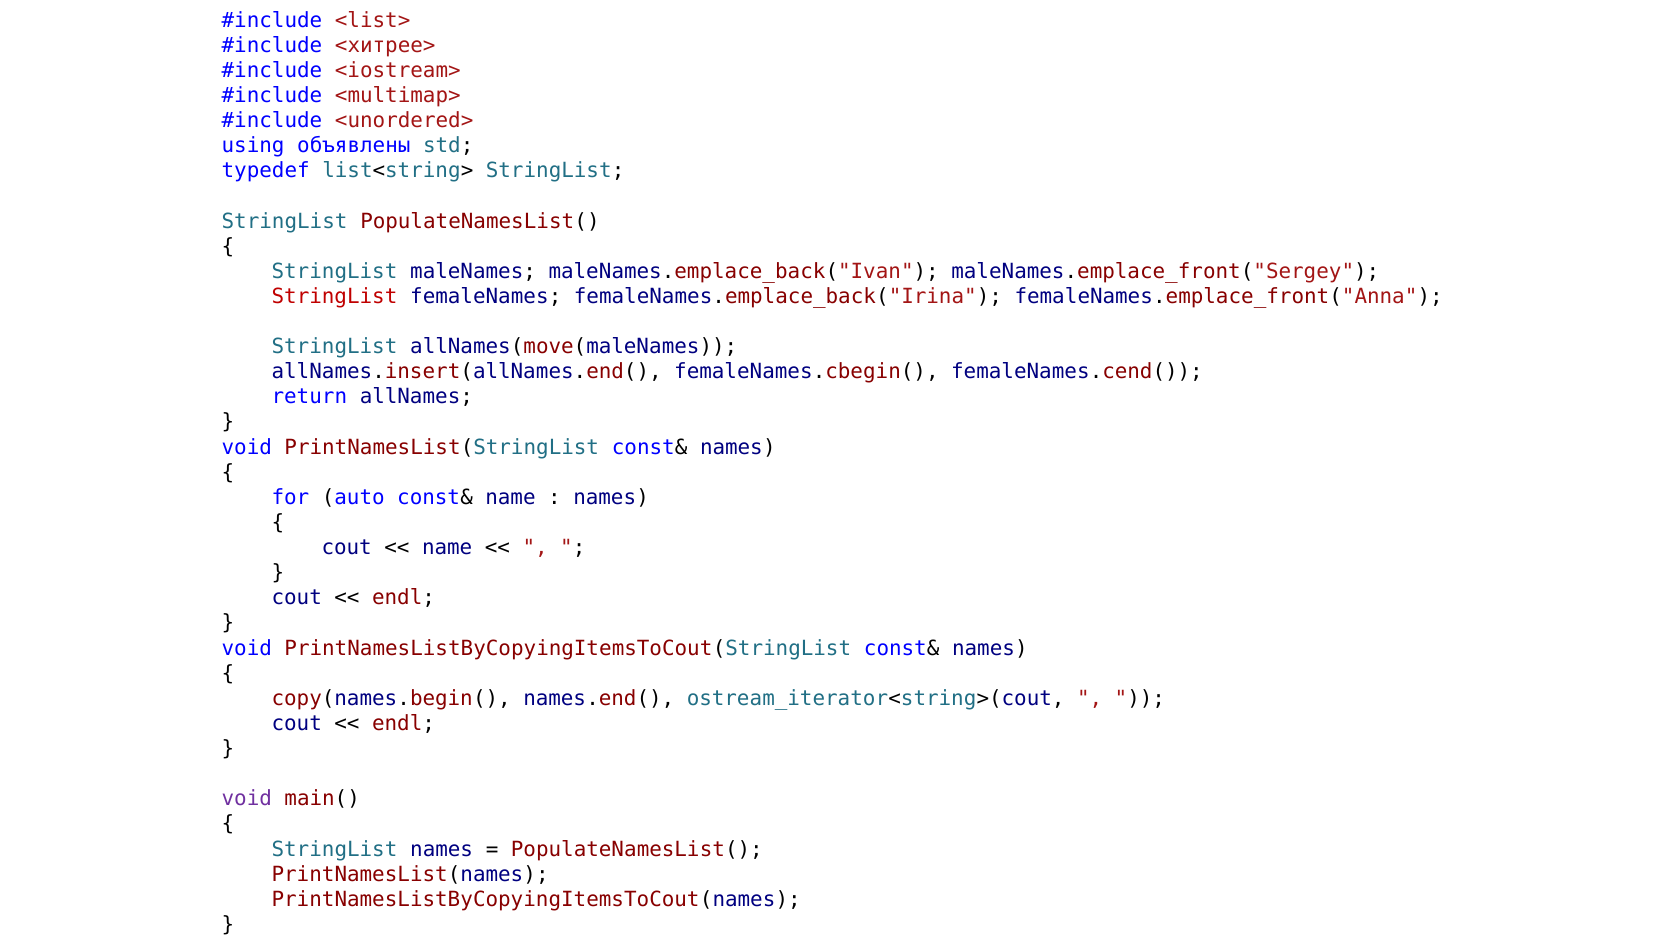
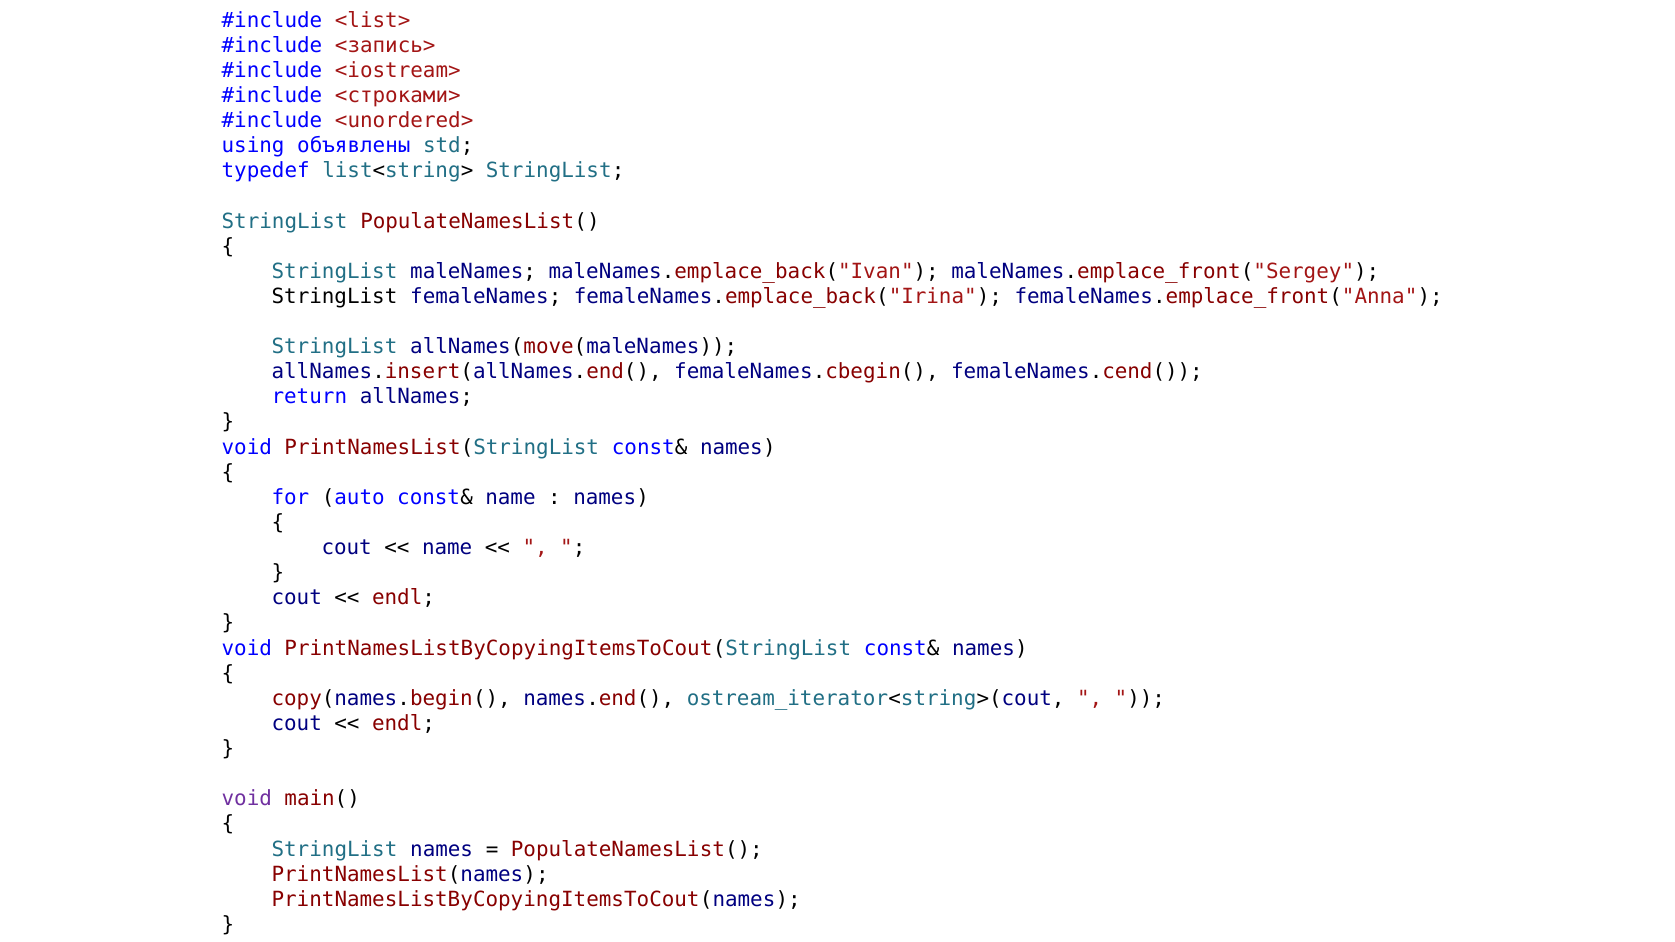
<хитрее>: <хитрее> -> <запись>
<multimap>: <multimap> -> <строками>
StringList at (335, 297) colour: red -> black
